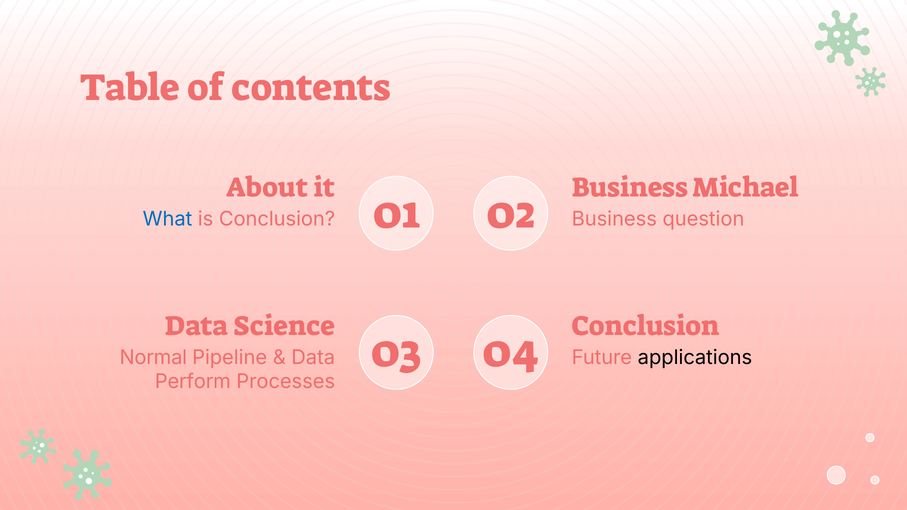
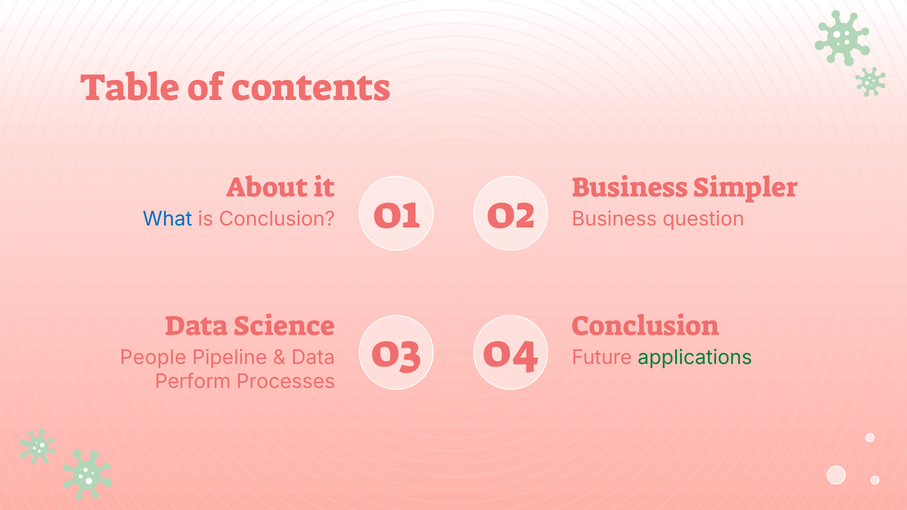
Michael: Michael -> Simpler
Normal: Normal -> People
applications colour: black -> green
